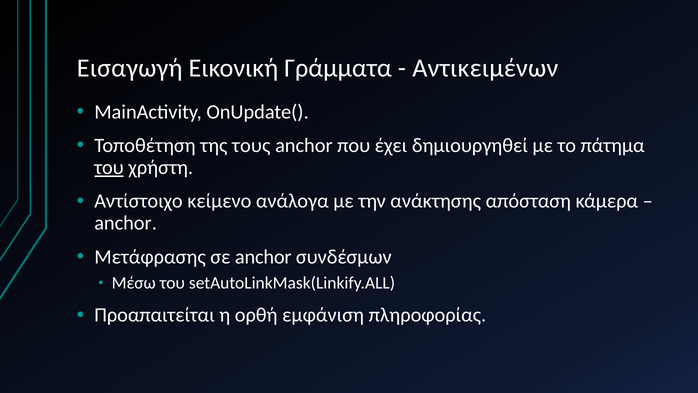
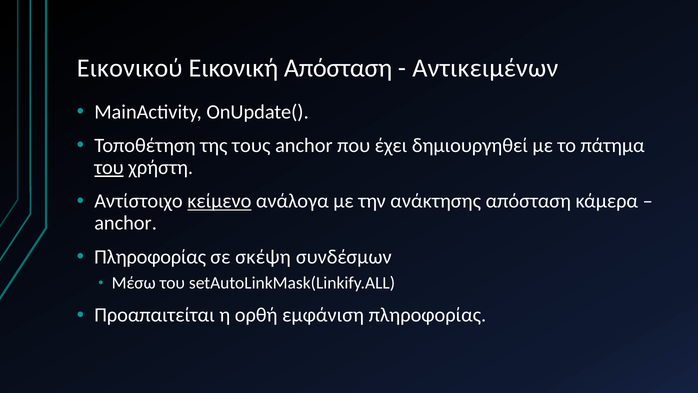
Εισαγωγή: Εισαγωγή -> Εικονικού
Εικονική Γράμματα: Γράμματα -> Απόσταση
κείμενο underline: none -> present
Μετάφρασης at (150, 257): Μετάφρασης -> Πληροφορίας
σε anchor: anchor -> σκέψη
